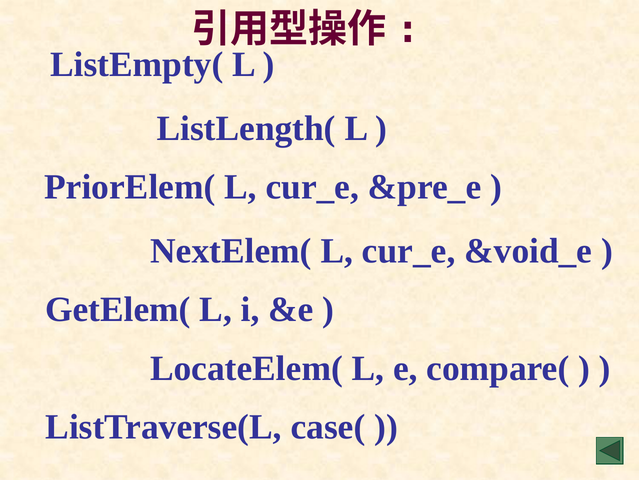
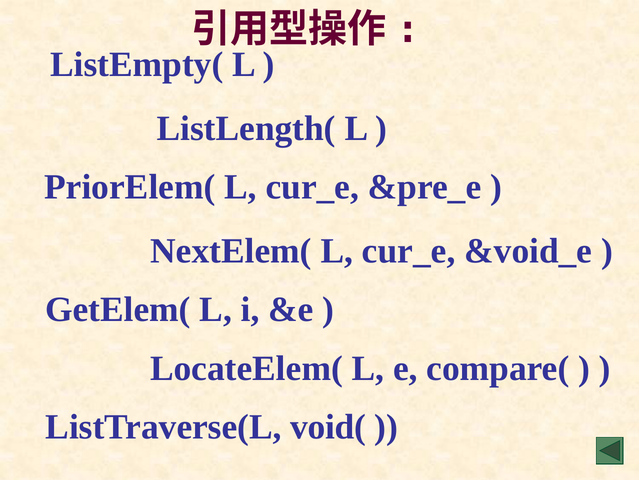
case(: case( -> void(
